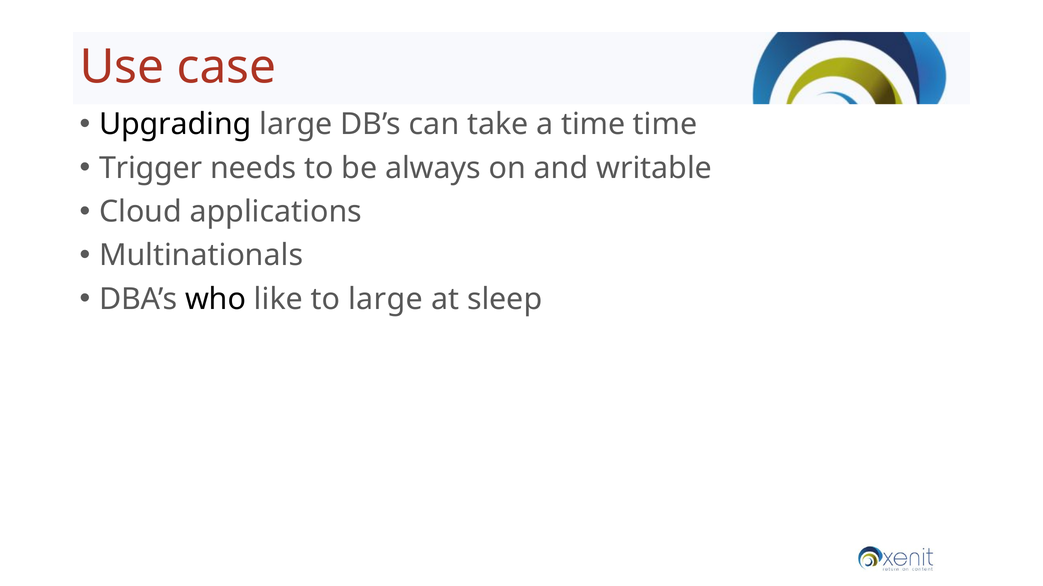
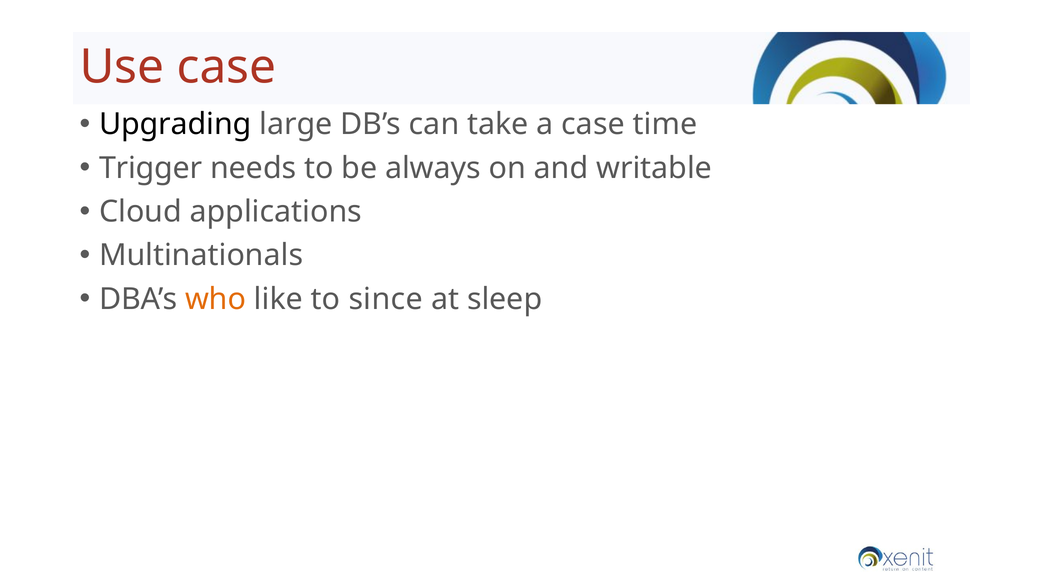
a time: time -> case
who colour: black -> orange
to large: large -> since
